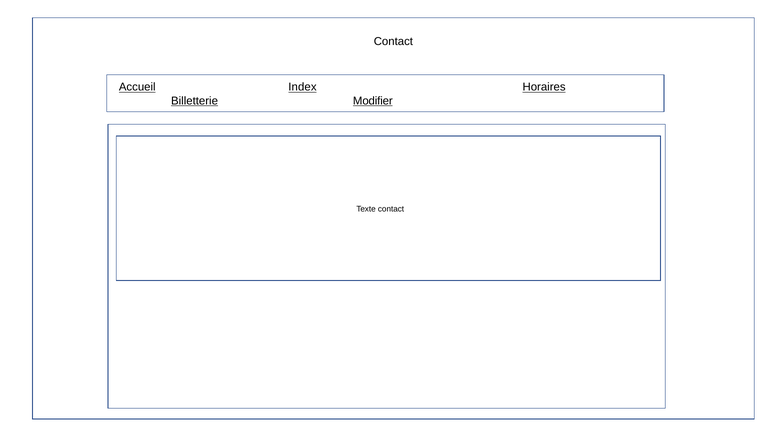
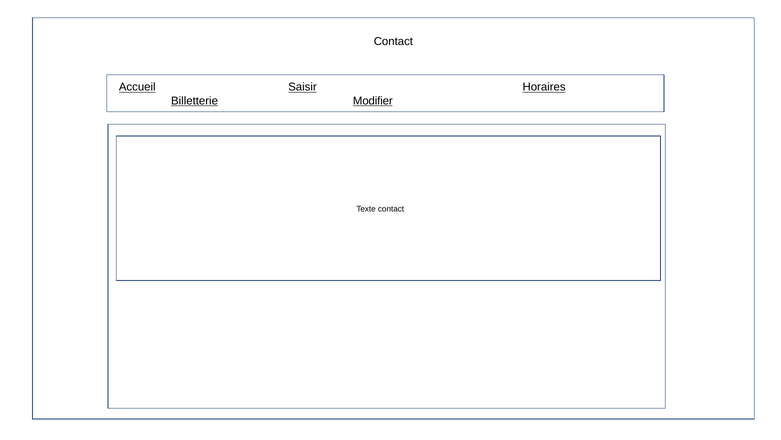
Index: Index -> Saisir
